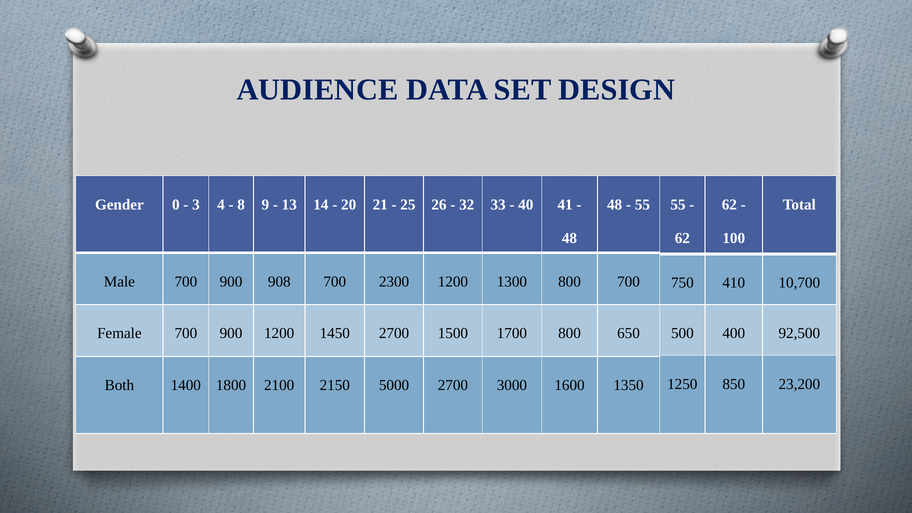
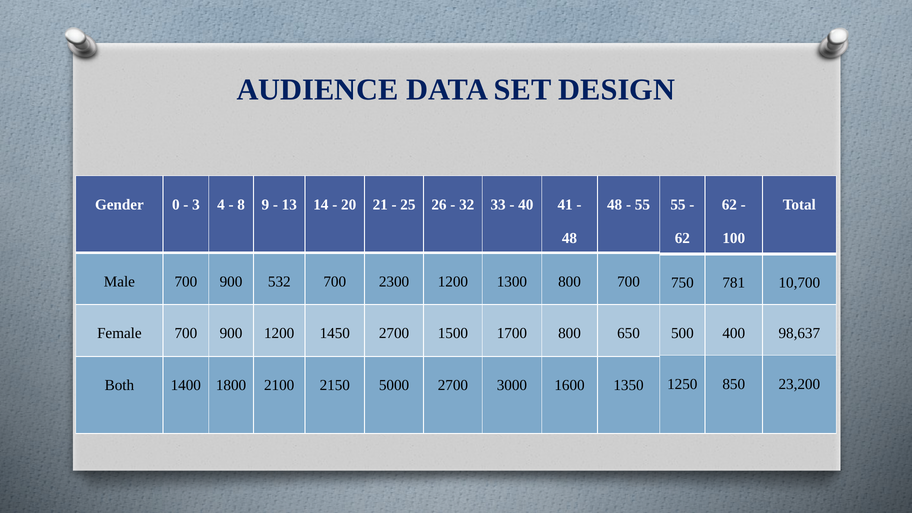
908: 908 -> 532
410: 410 -> 781
92,500: 92,500 -> 98,637
